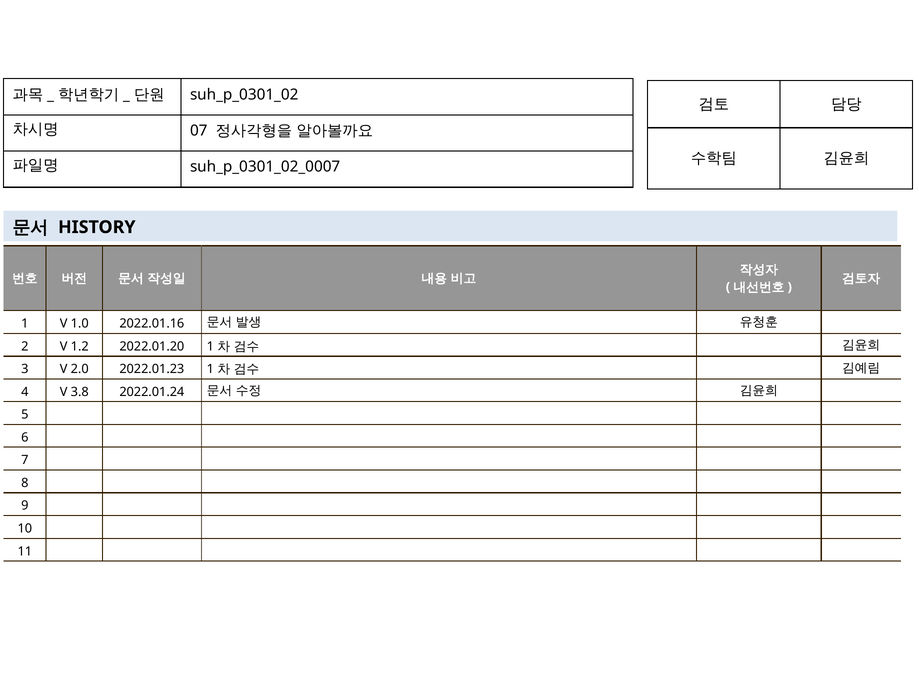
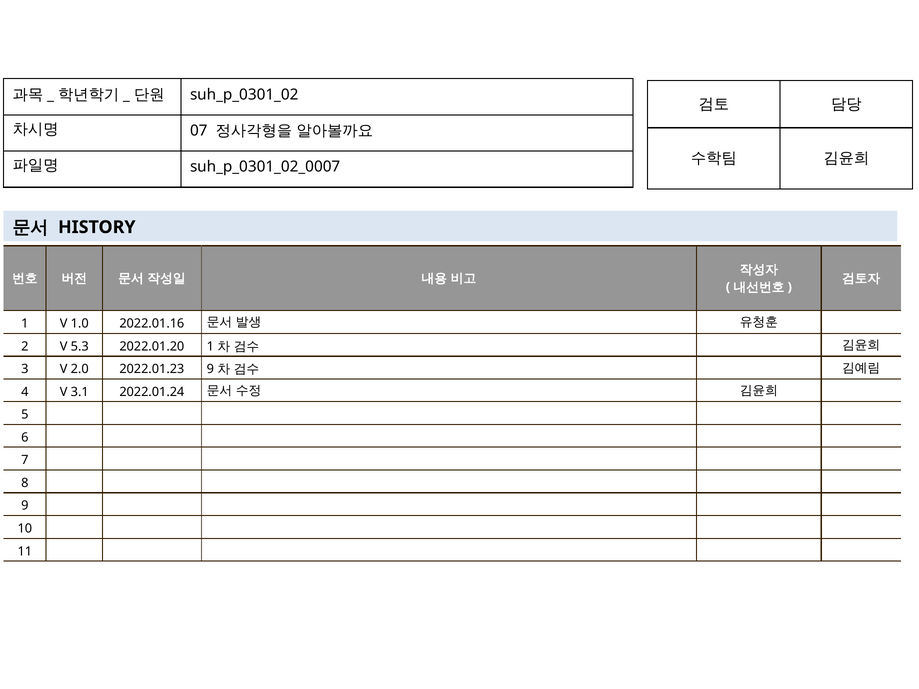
1.2: 1.2 -> 5.3
2022.01.23 1: 1 -> 9
3.8: 3.8 -> 3.1
